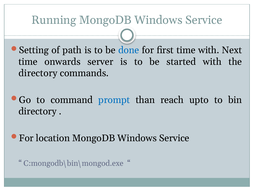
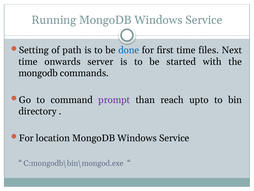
time with: with -> files
directory at (38, 73): directory -> mongodb
prompt colour: blue -> purple
